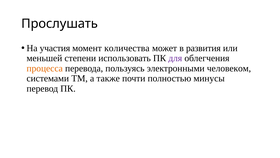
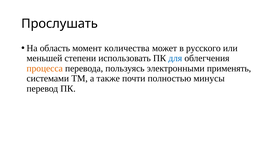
участия: участия -> область
развития: развития -> русского
для colour: purple -> blue
человеком: человеком -> применять
